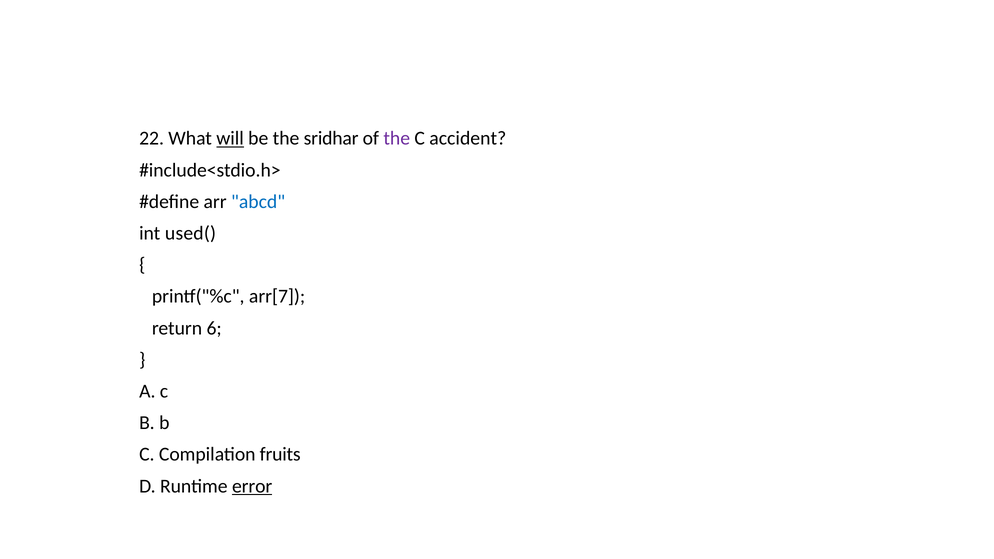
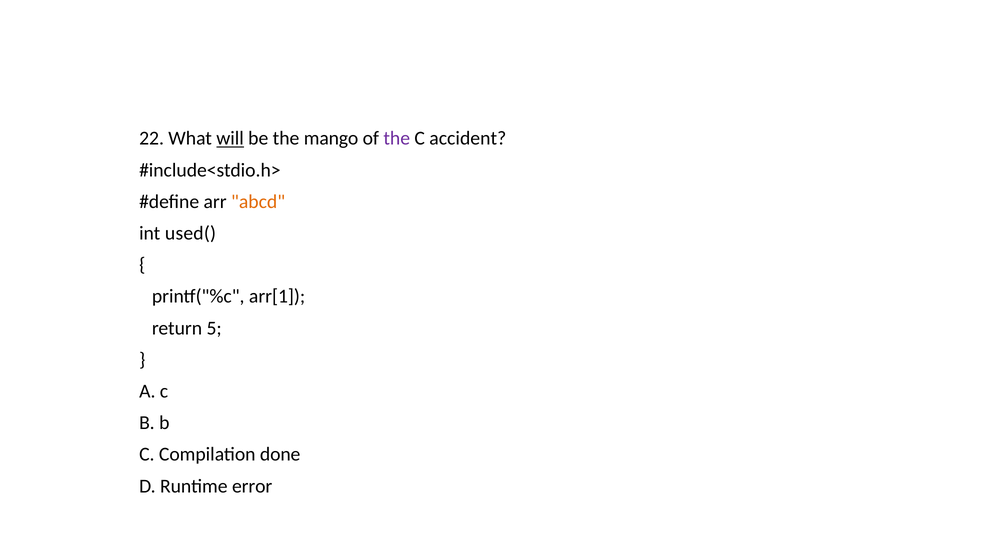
sridhar: sridhar -> mango
abcd colour: blue -> orange
arr[7: arr[7 -> arr[1
6: 6 -> 5
fruits: fruits -> done
error underline: present -> none
